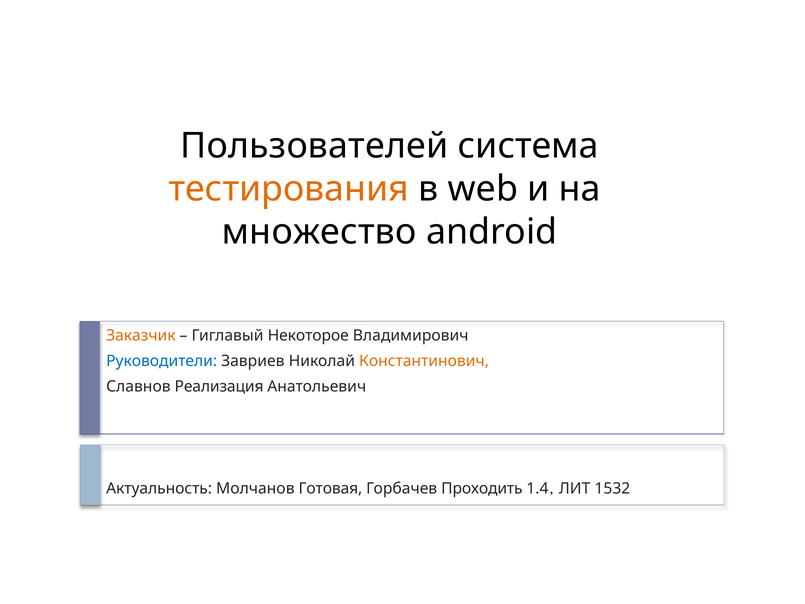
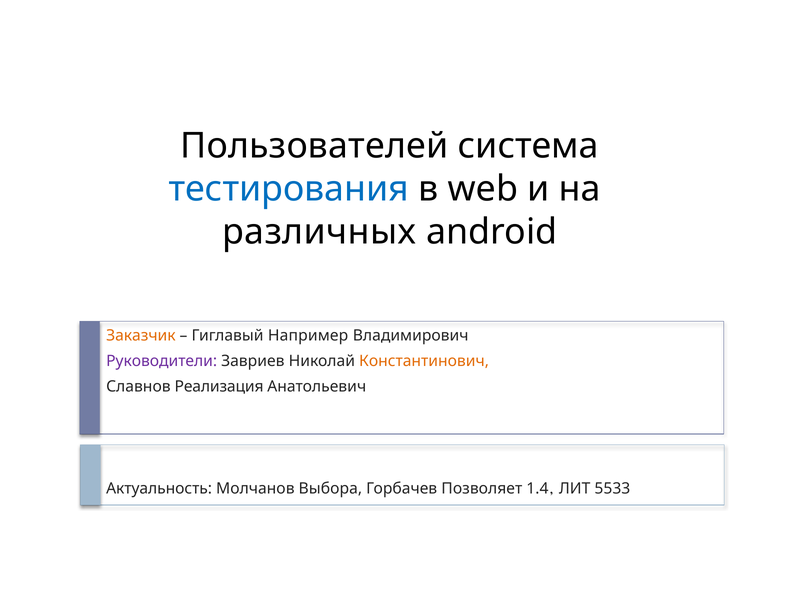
тестирования colour: orange -> blue
множество: множество -> различных
Некоторое: Некоторое -> Например
Руководители colour: blue -> purple
Готовая: Готовая -> Выбора
Проходить: Проходить -> Позволяет
1532: 1532 -> 5533
